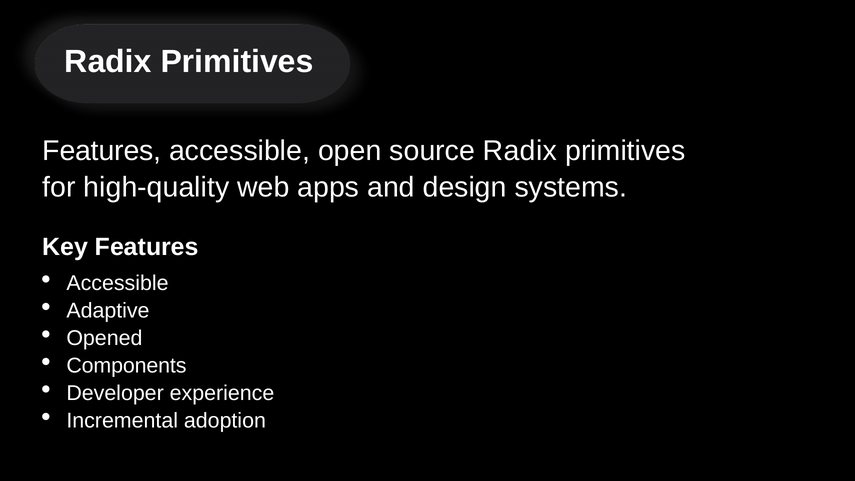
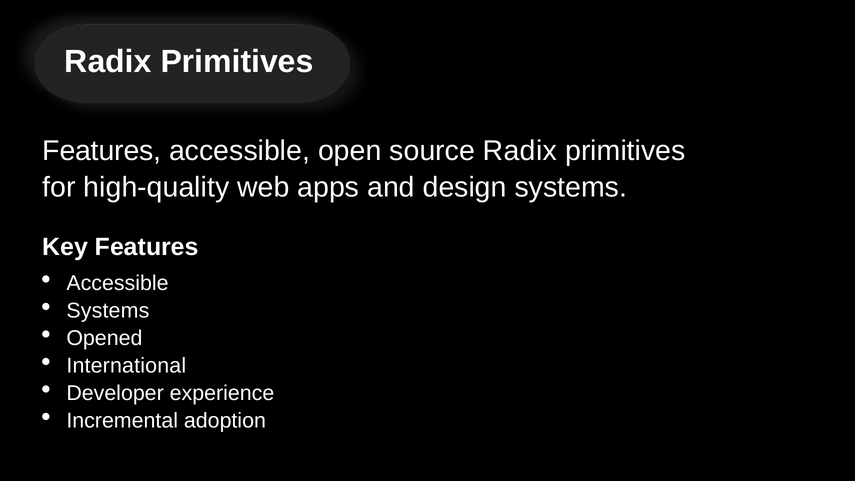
Adaptive at (108, 311): Adaptive -> Systems
Components: Components -> International
